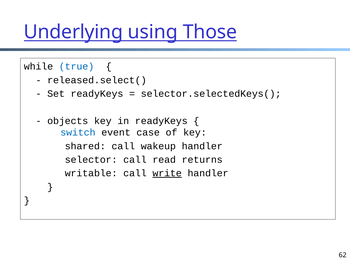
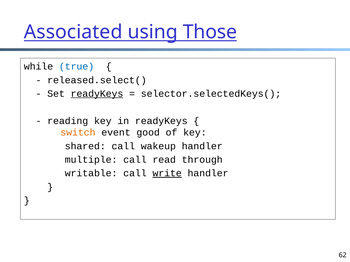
Underlying: Underlying -> Associated
readyKeys at (97, 94) underline: none -> present
objects: objects -> reading
switch colour: blue -> orange
case: case -> good
selector: selector -> multiple
returns: returns -> through
